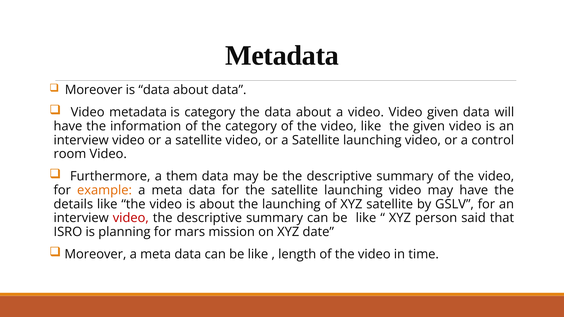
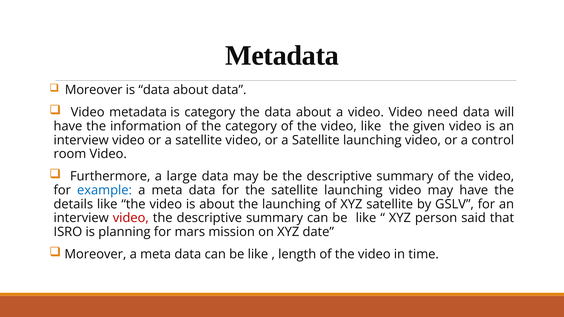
Video given: given -> need
them: them -> large
example colour: orange -> blue
